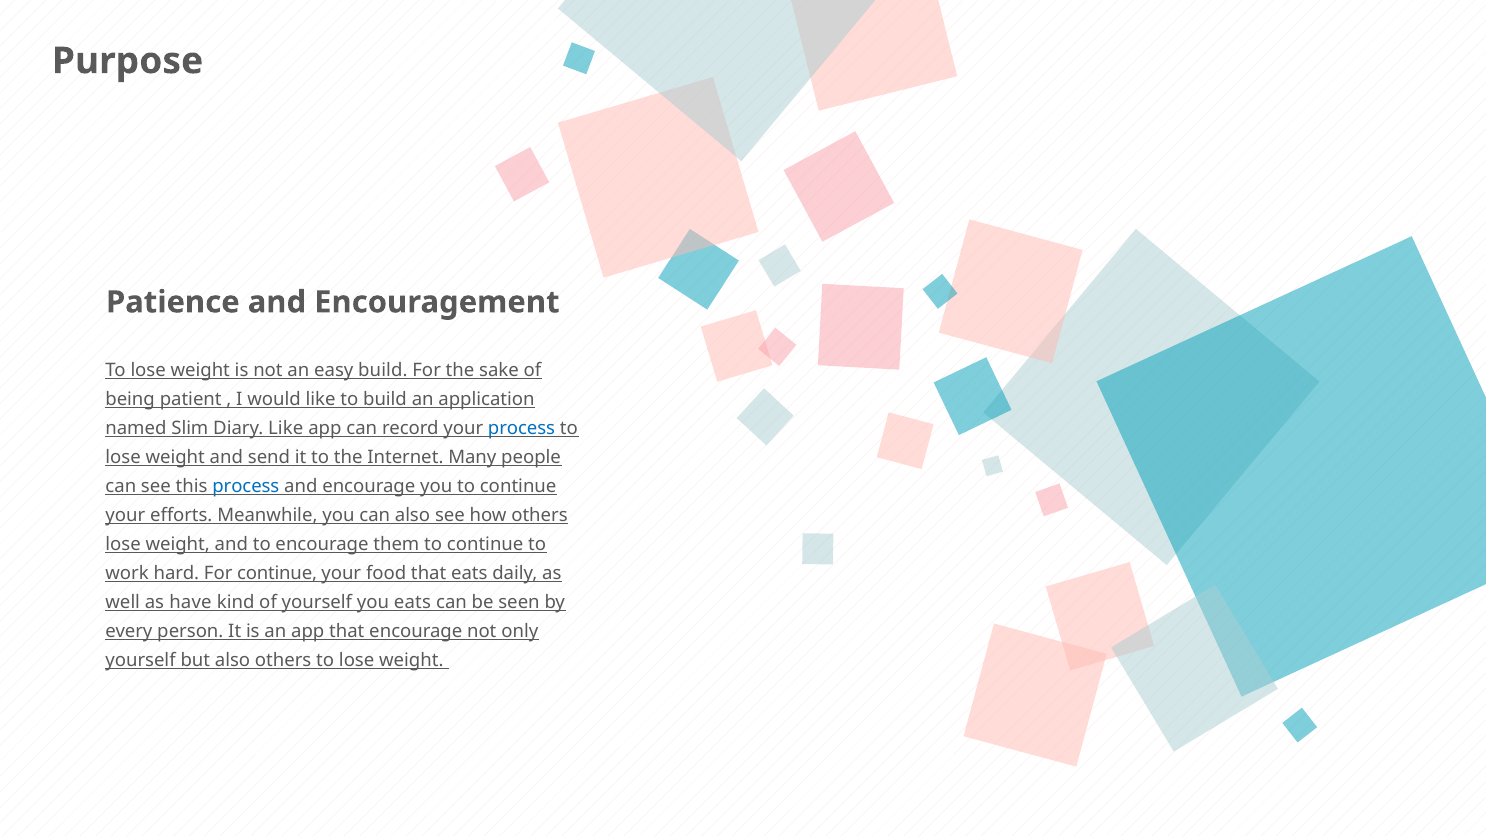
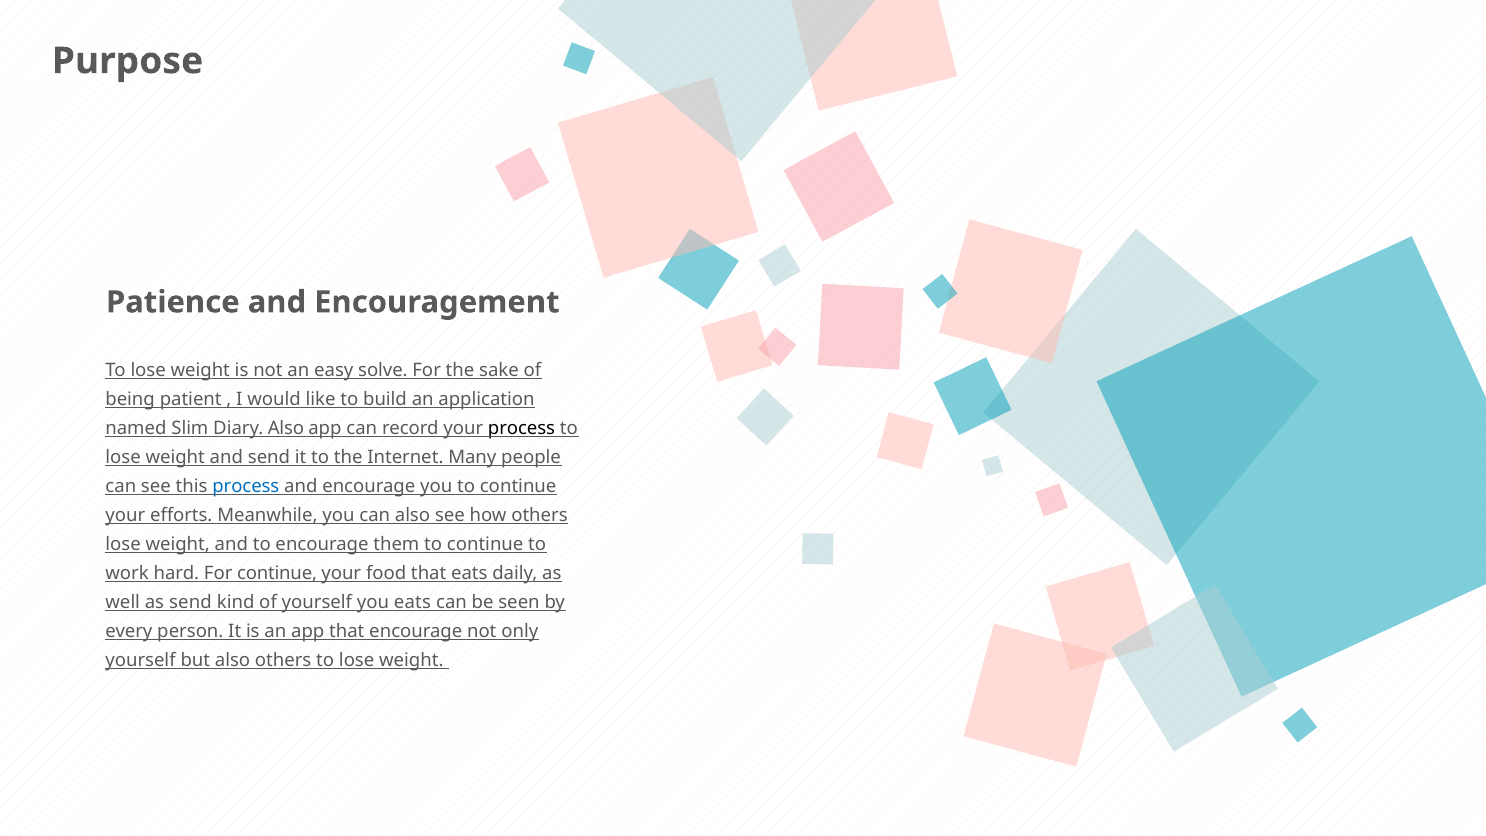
easy build: build -> solve
Diary Like: Like -> Also
process at (522, 428) colour: blue -> black
as have: have -> send
